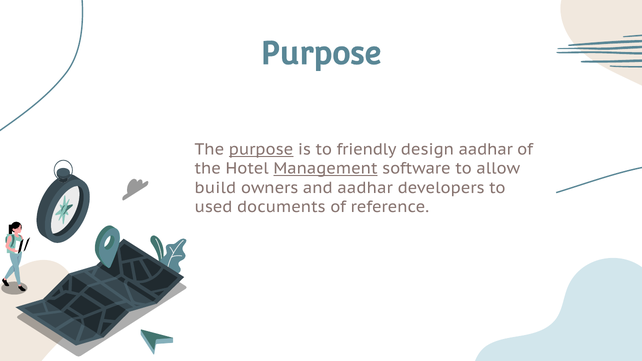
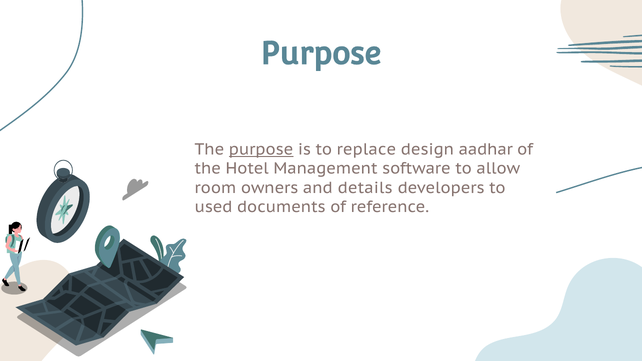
friendly: friendly -> replace
Management underline: present -> none
build: build -> room
and aadhar: aadhar -> details
